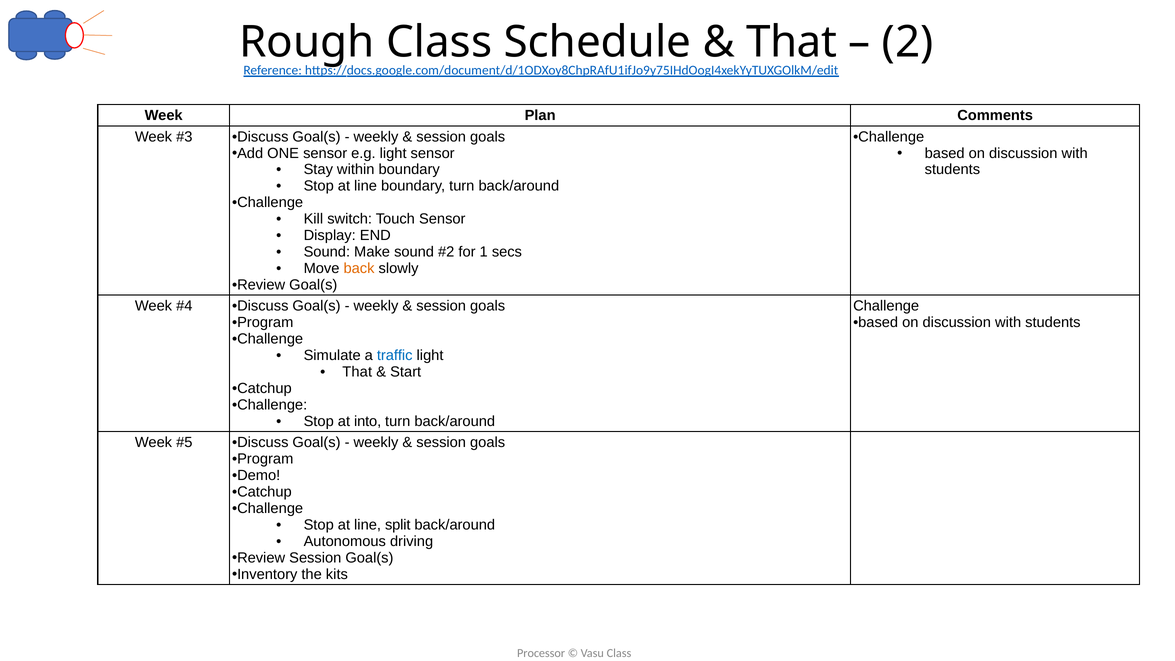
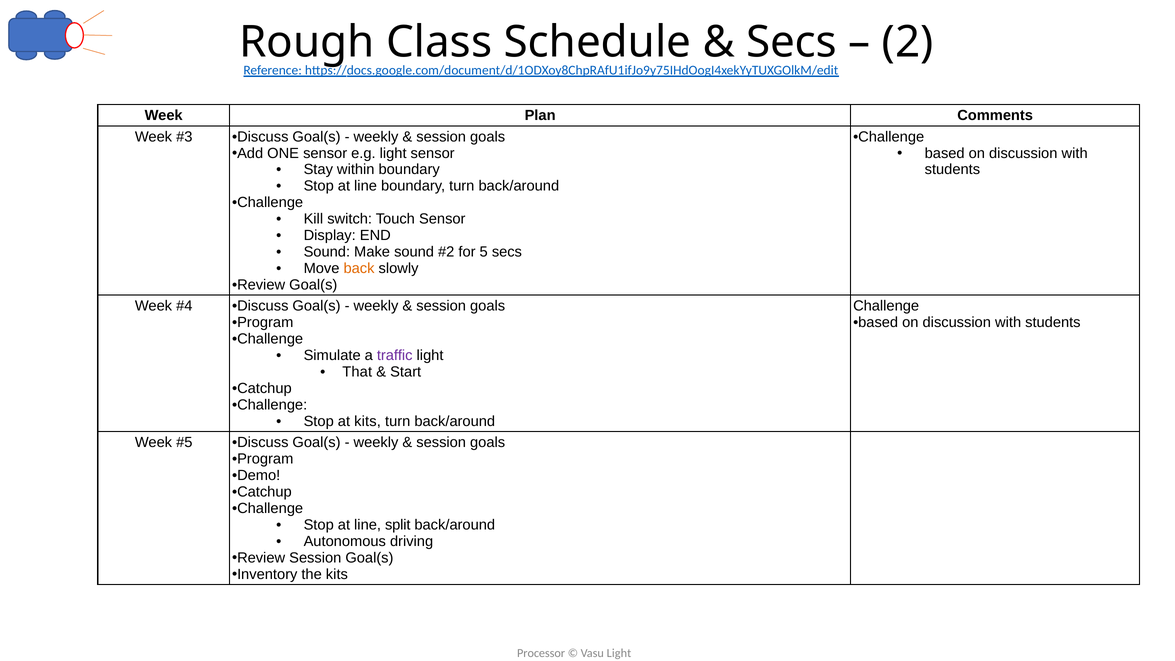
That at (792, 42): That -> Secs
1: 1 -> 5
traffic colour: blue -> purple
at into: into -> kits
Vasu Class: Class -> Light
